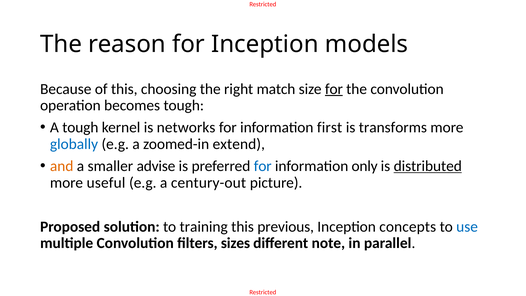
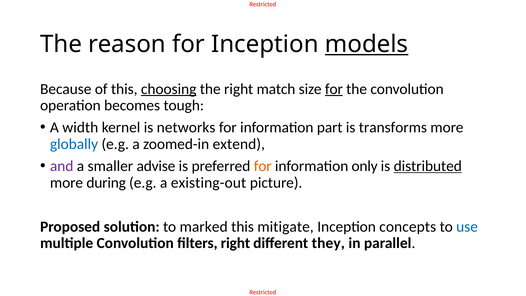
models underline: none -> present
choosing underline: none -> present
A tough: tough -> width
first: first -> part
and colour: orange -> purple
for at (263, 166) colour: blue -> orange
useful: useful -> during
century-out: century-out -> existing-out
training: training -> marked
previous: previous -> mitigate
filters sizes: sizes -> right
note: note -> they
